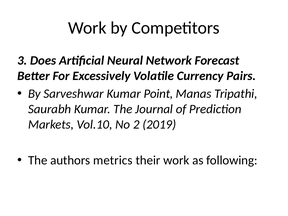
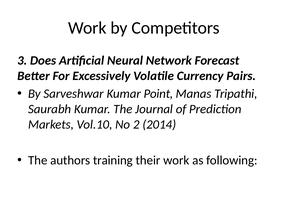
2019: 2019 -> 2014
metrics: metrics -> training
